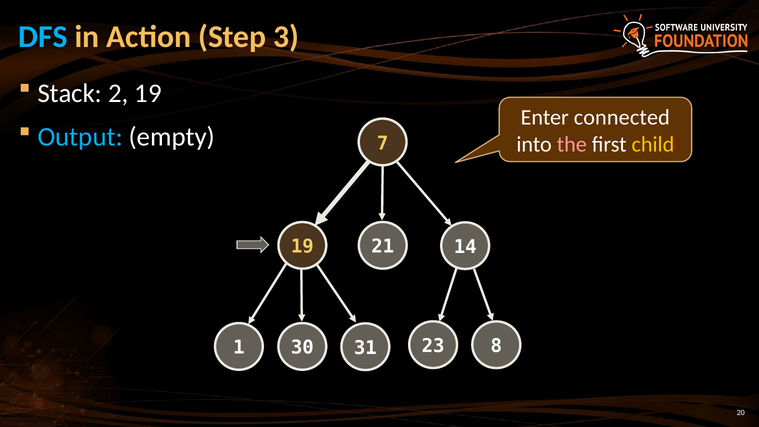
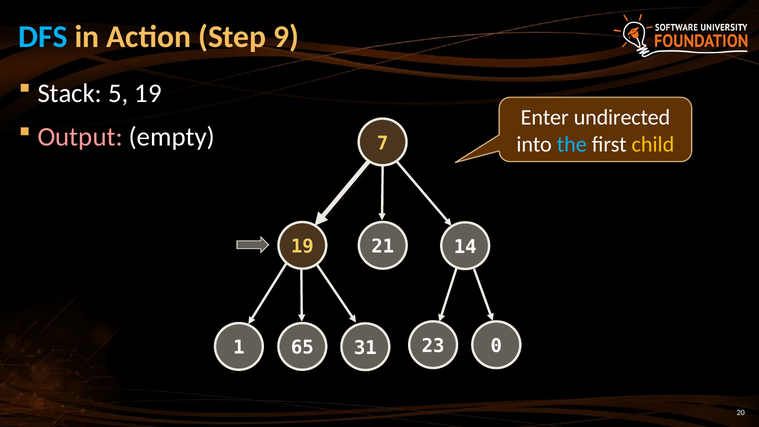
3: 3 -> 9
2: 2 -> 5
connected: connected -> undirected
Output colour: light blue -> pink
the colour: pink -> light blue
8: 8 -> 0
30: 30 -> 65
